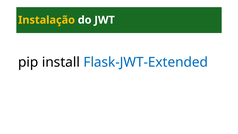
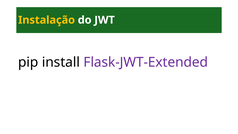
Flask-JWT-Extended colour: blue -> purple
